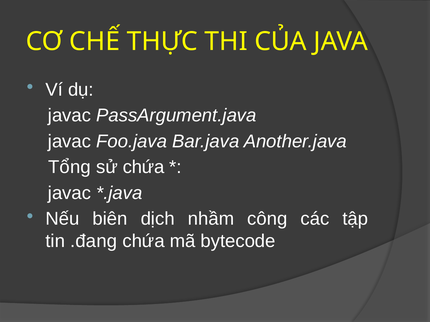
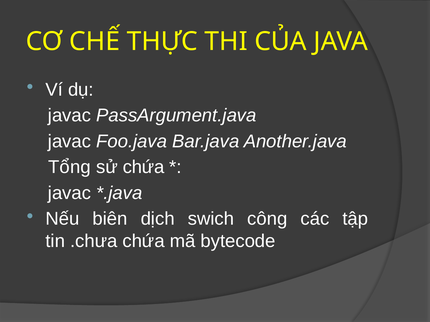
nhầm: nhầm -> swich
.đang: .đang -> .chưa
